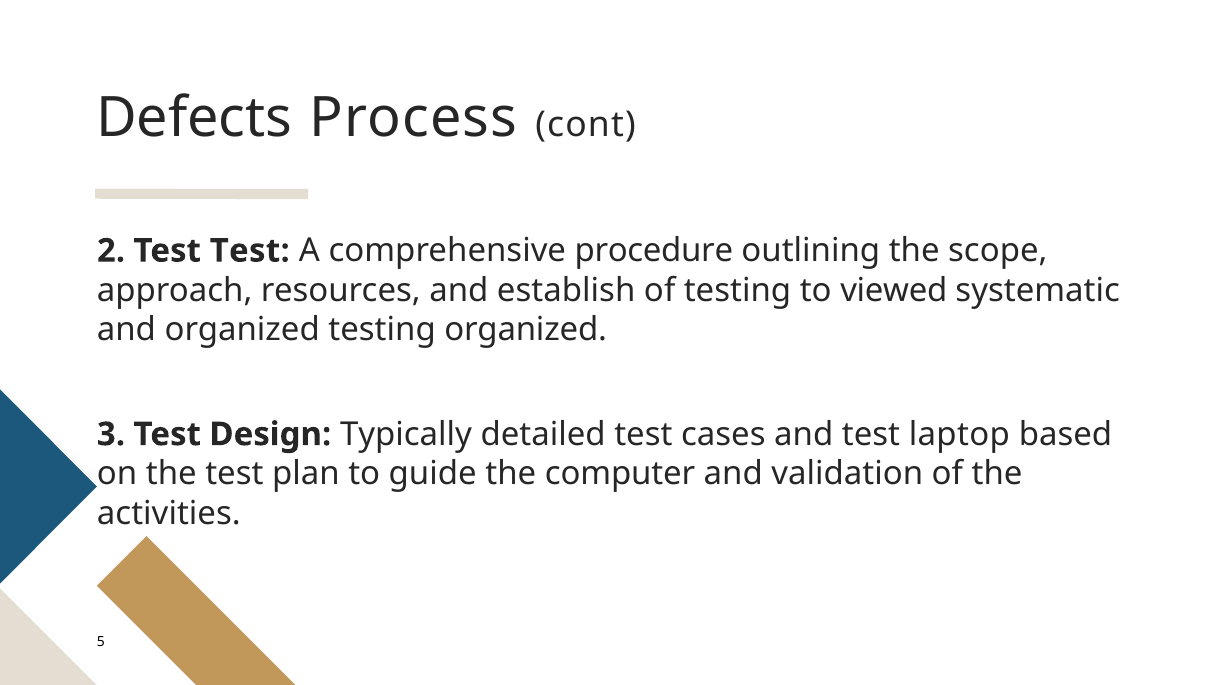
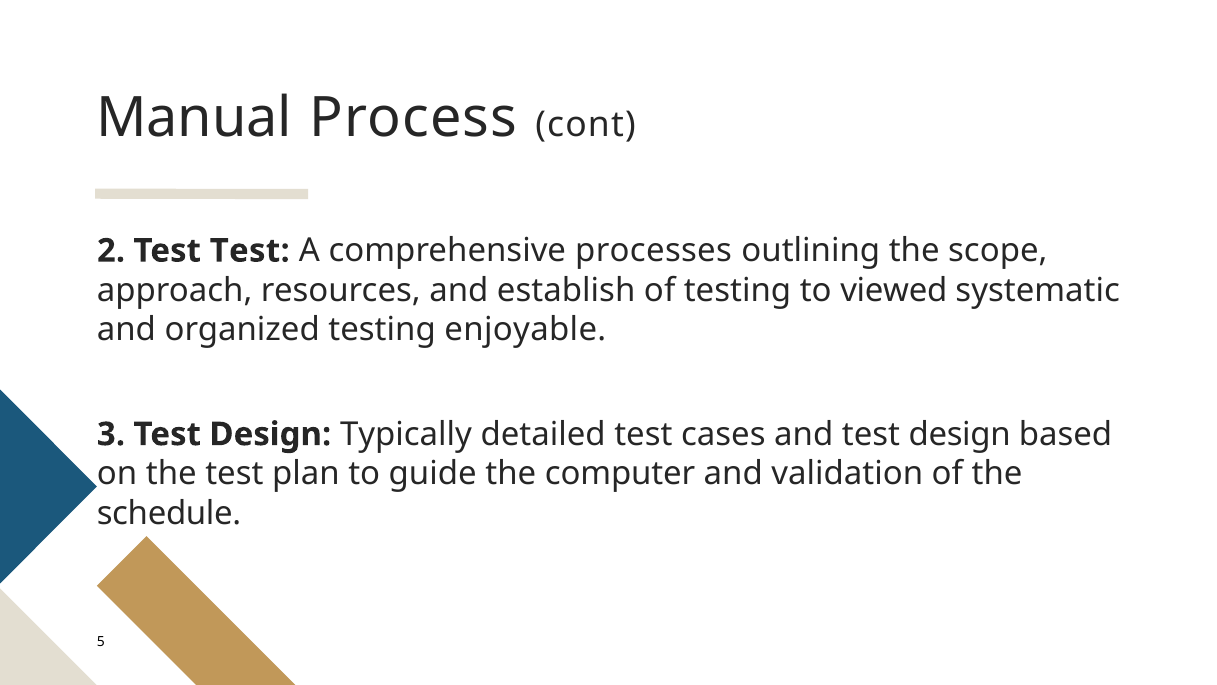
Defects: Defects -> Manual
procedure: procedure -> processes
testing organized: organized -> enjoyable
and test laptop: laptop -> design
activities: activities -> schedule
